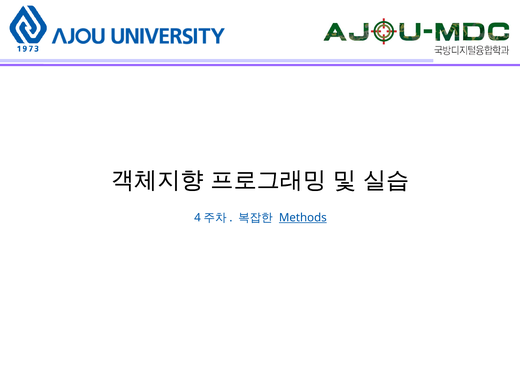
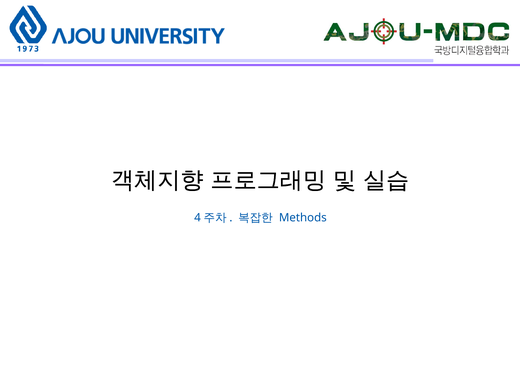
Methods underline: present -> none
